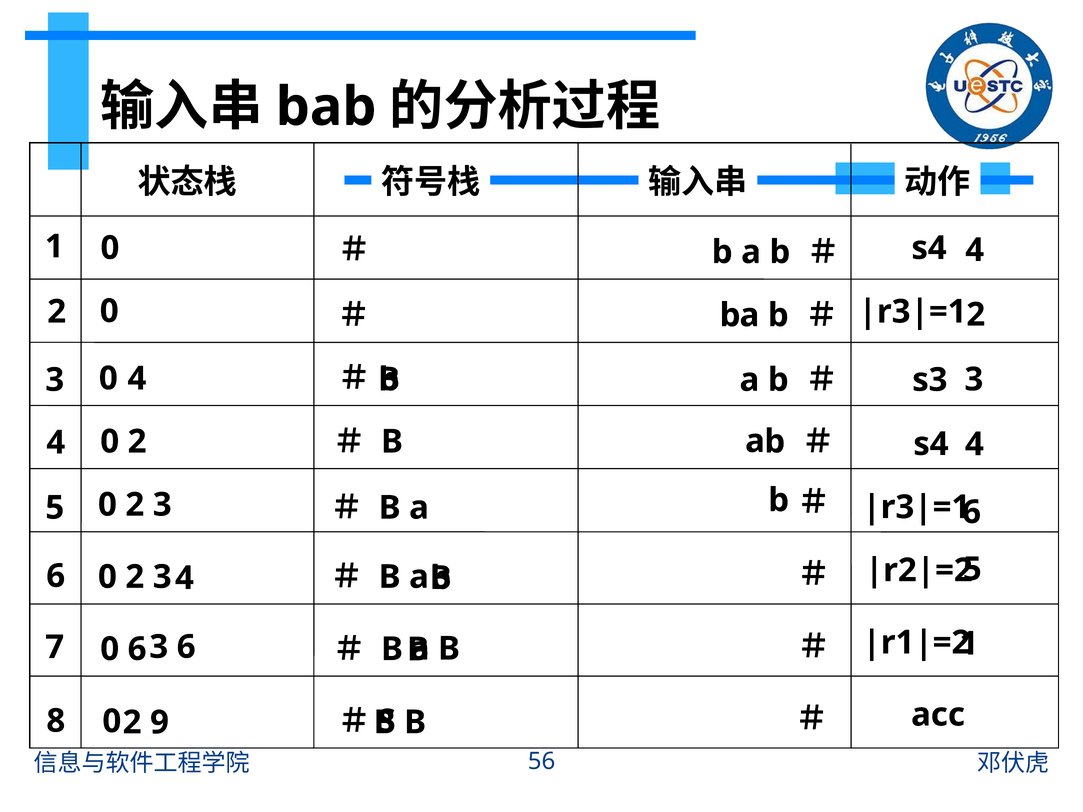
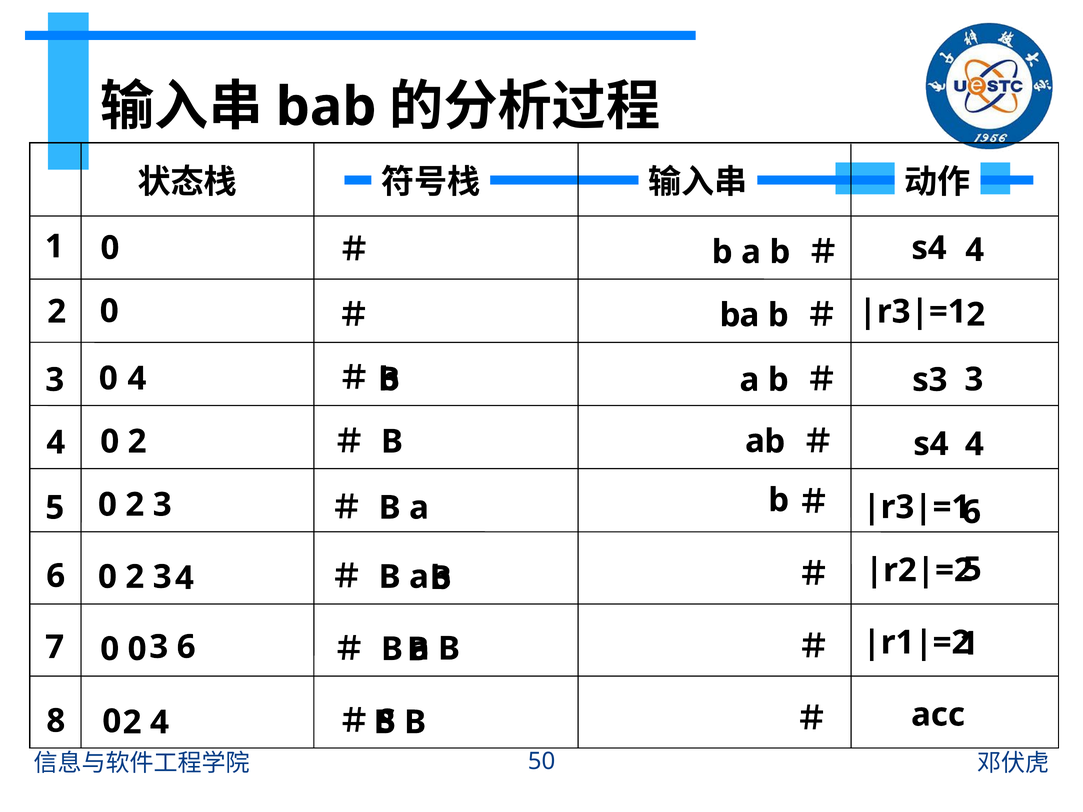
6 at (137, 649): 6 -> 0
2 9: 9 -> 4
56: 56 -> 50
